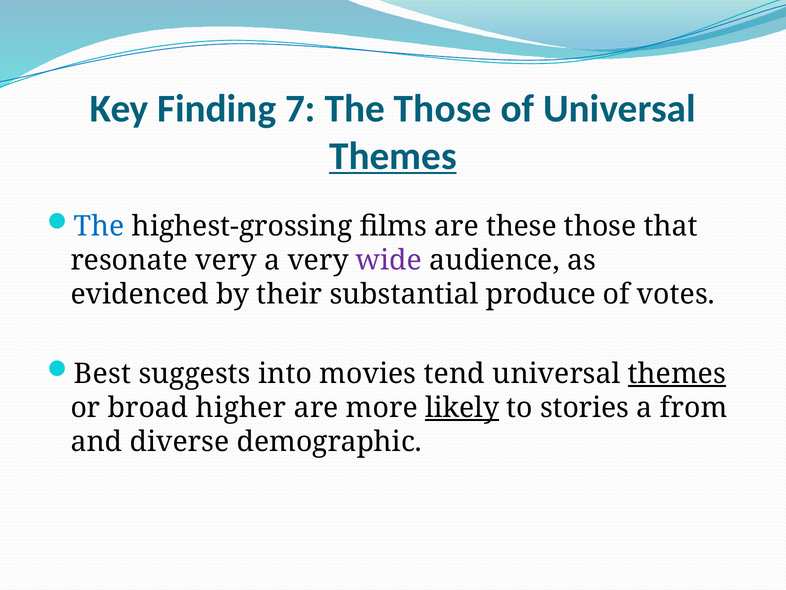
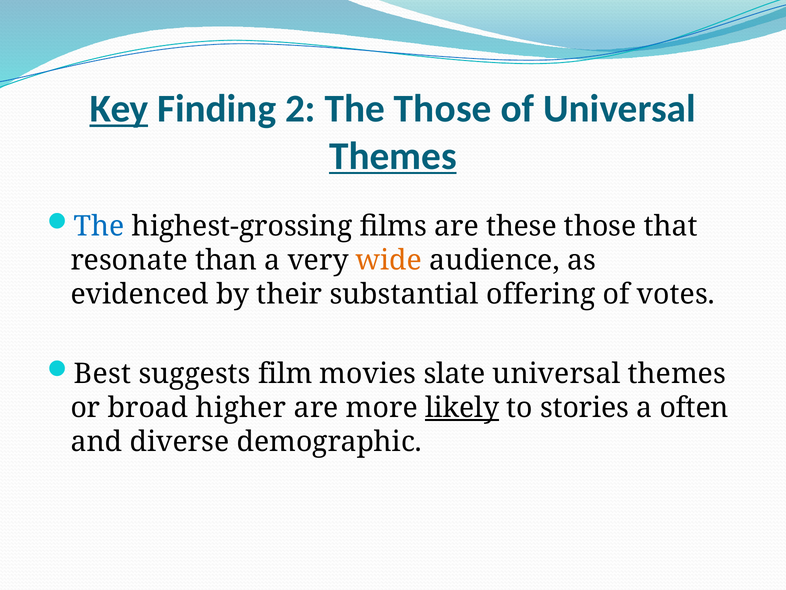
Key underline: none -> present
7: 7 -> 2
resonate very: very -> than
wide colour: purple -> orange
produce: produce -> offering
into: into -> film
tend: tend -> slate
themes at (677, 373) underline: present -> none
from: from -> often
